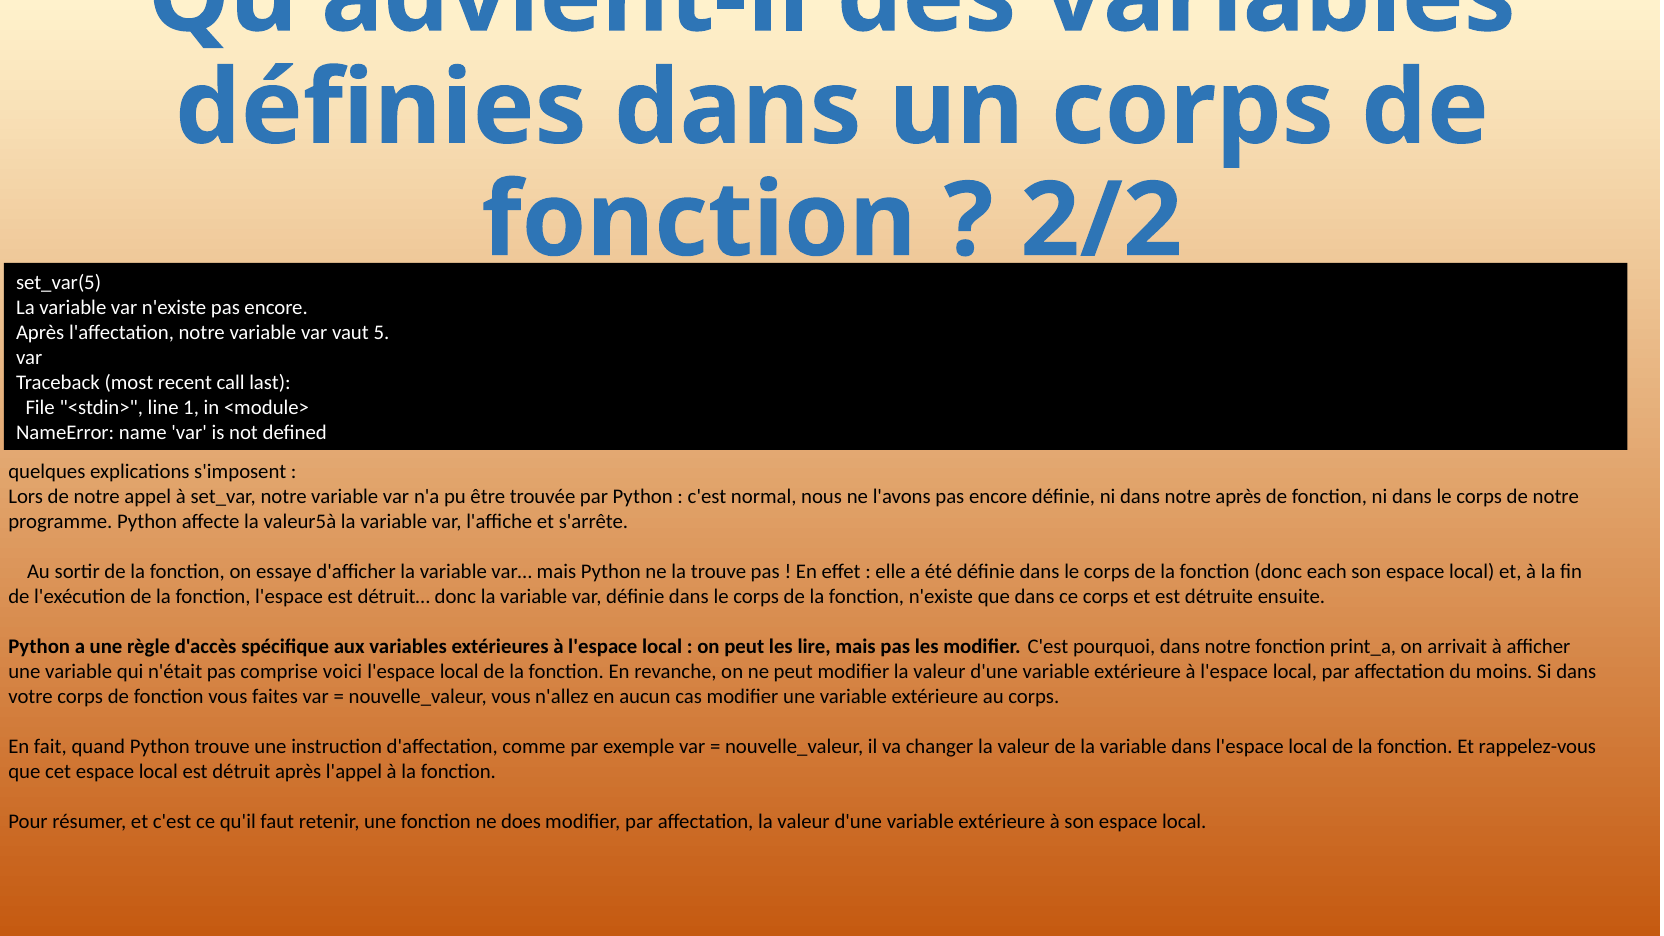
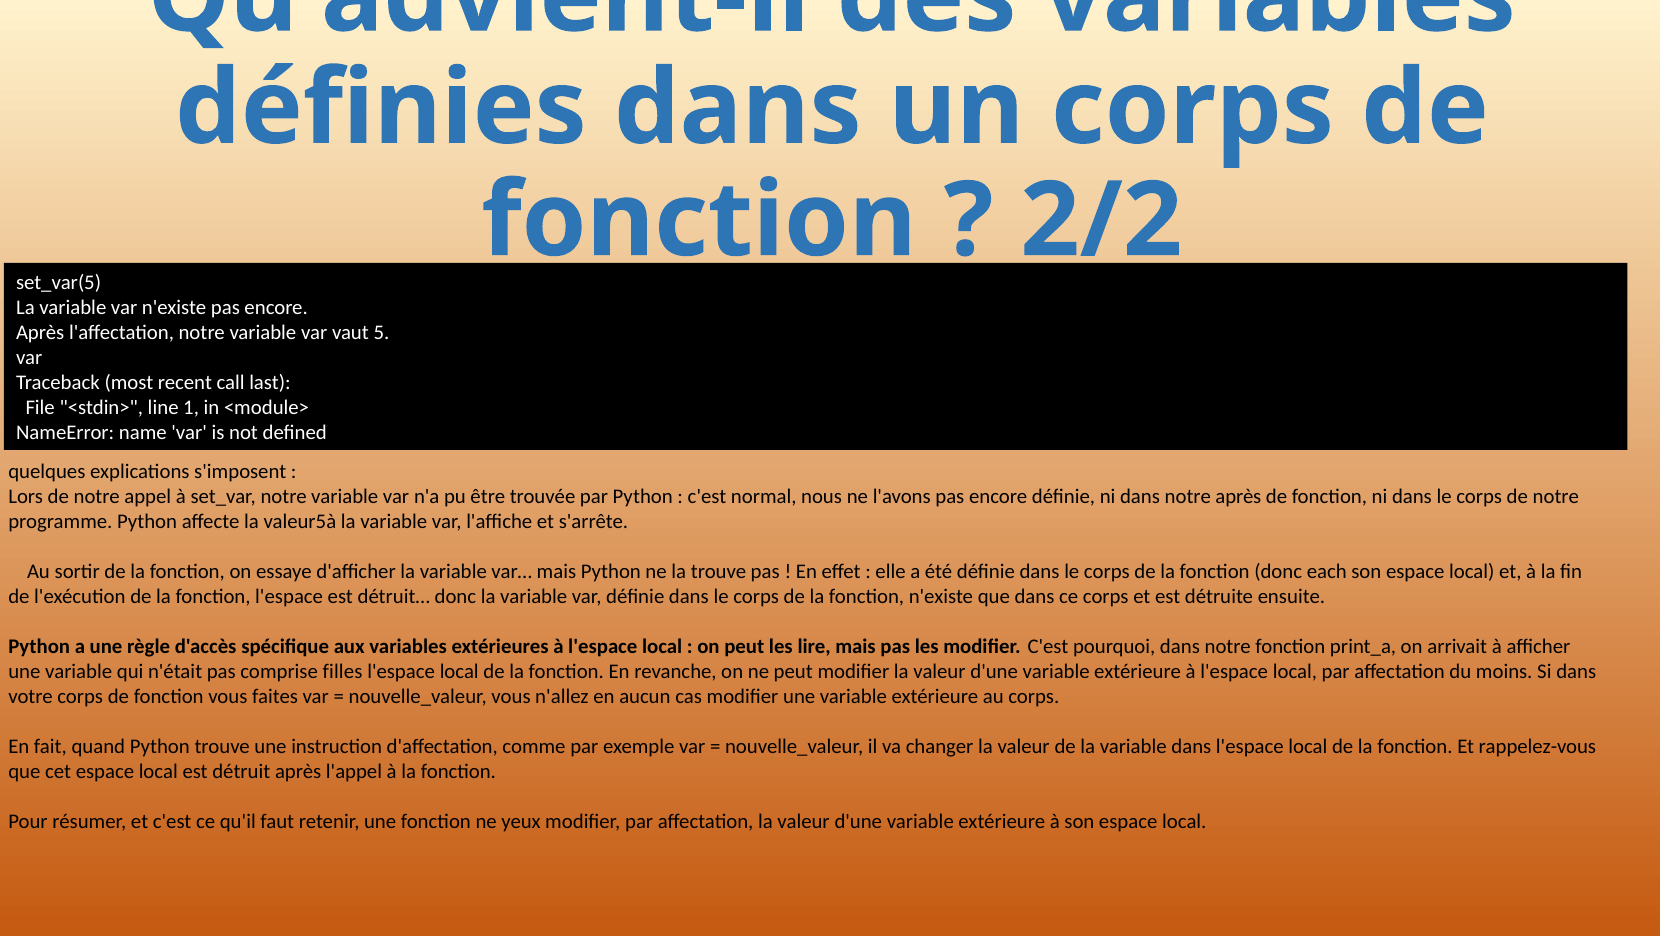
voici: voici -> filles
does: does -> yeux
